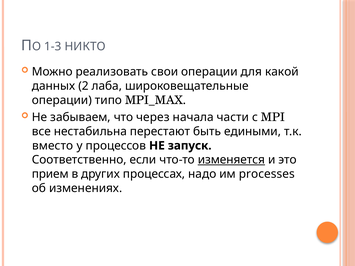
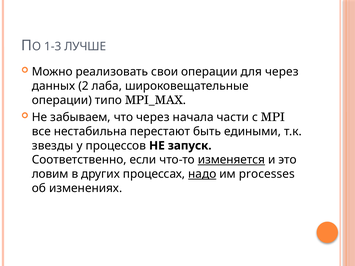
НИКТО: НИКТО -> ЛУЧШЕ
для какой: какой -> через
вместо: вместо -> звезды
прием: прием -> ловим
надо underline: none -> present
